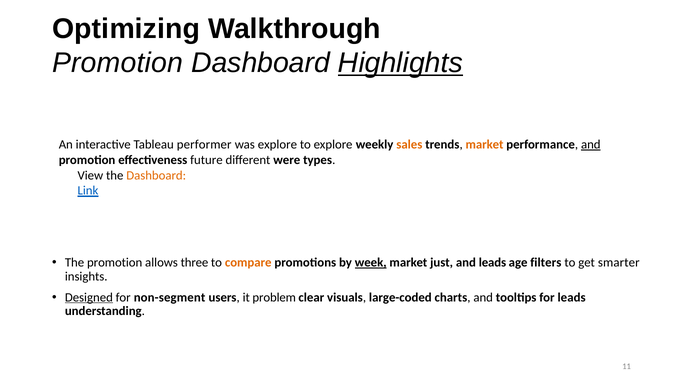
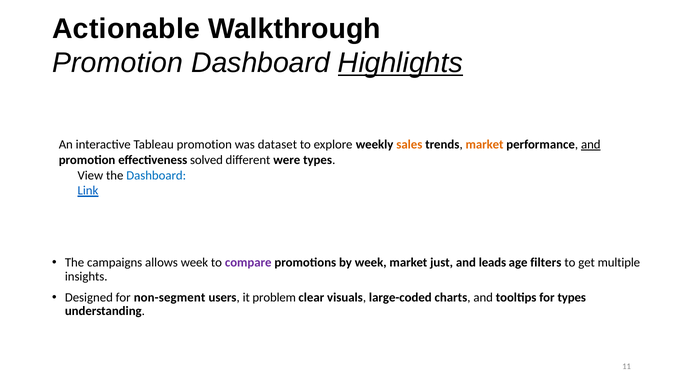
Optimizing: Optimizing -> Actionable
Tableau performer: performer -> promotion
was explore: explore -> dataset
future: future -> solved
Dashboard at (156, 175) colour: orange -> blue
The promotion: promotion -> campaigns
allows three: three -> week
compare colour: orange -> purple
week at (371, 263) underline: present -> none
smarter: smarter -> multiple
Designed underline: present -> none
for leads: leads -> types
